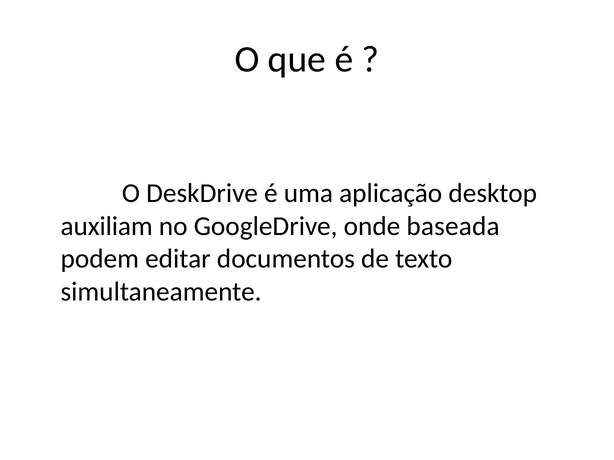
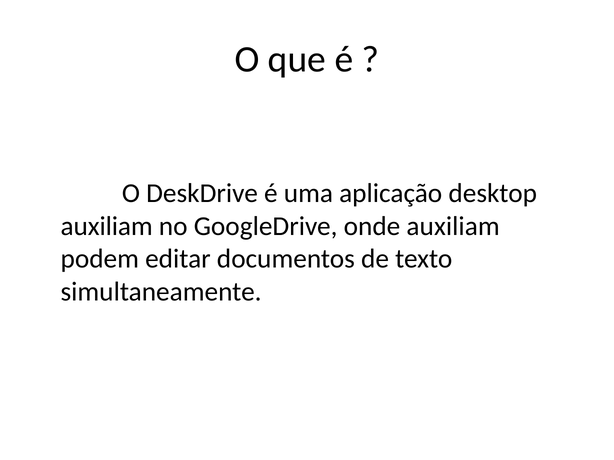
onde baseada: baseada -> auxiliam
